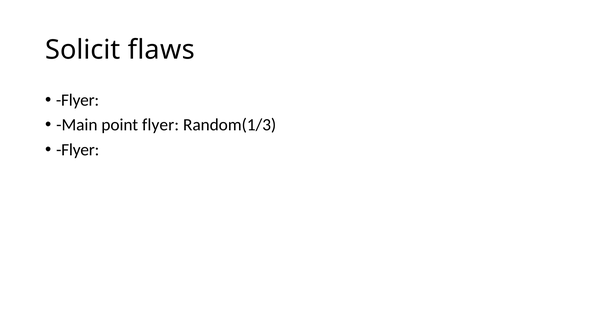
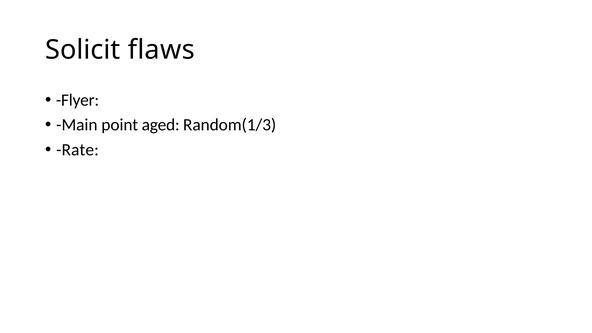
point flyer: flyer -> aged
Flyer at (78, 150): Flyer -> Rate
